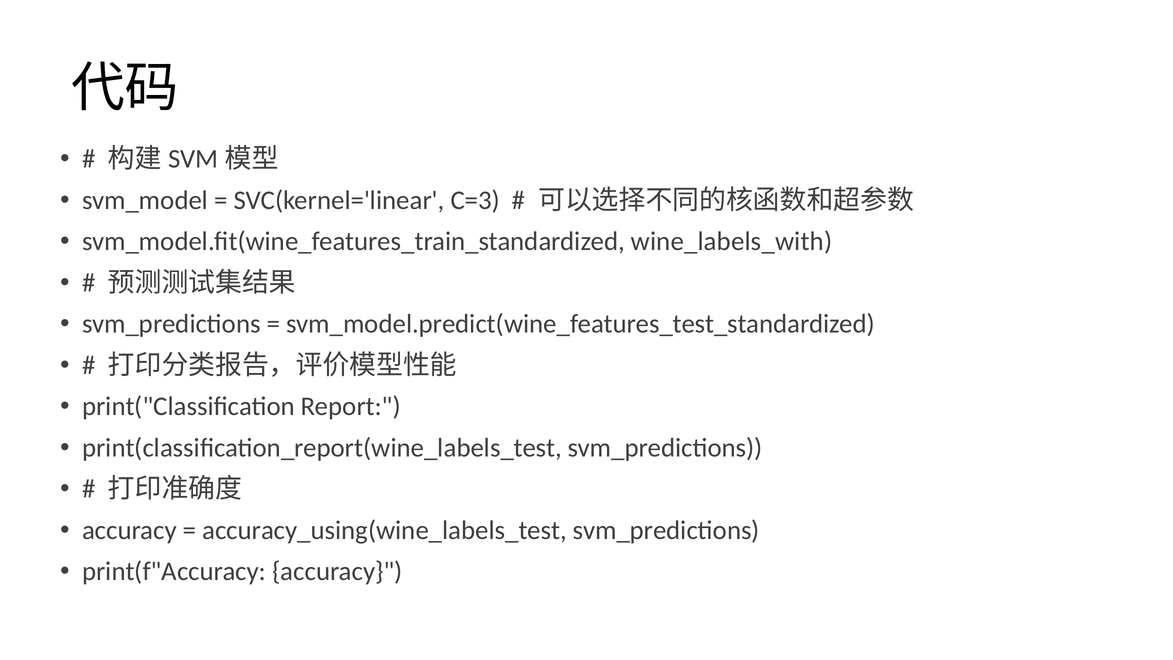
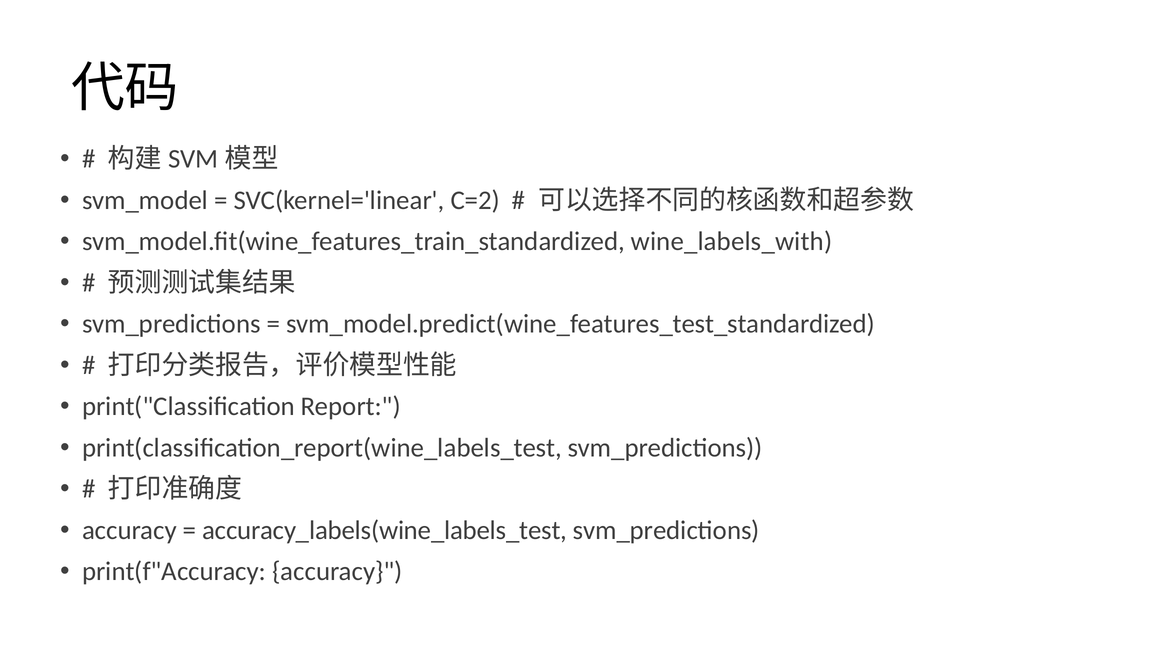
C=3: C=3 -> C=2
accuracy_using(wine_labels_test: accuracy_using(wine_labels_test -> accuracy_labels(wine_labels_test
